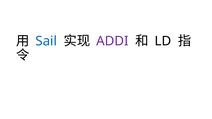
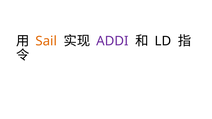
Sail colour: blue -> orange
